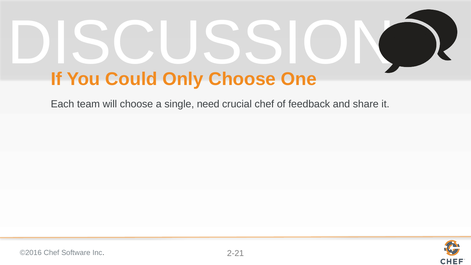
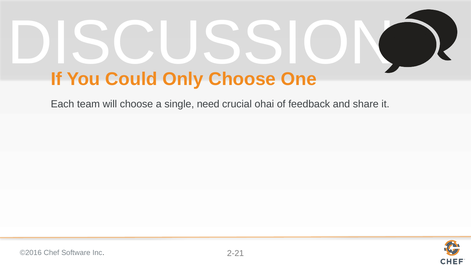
crucial chef: chef -> ohai
